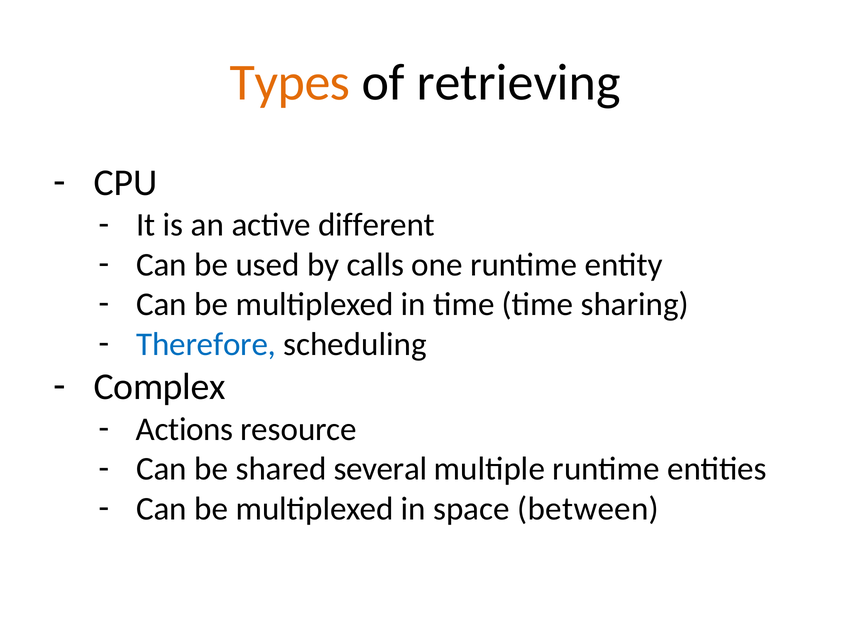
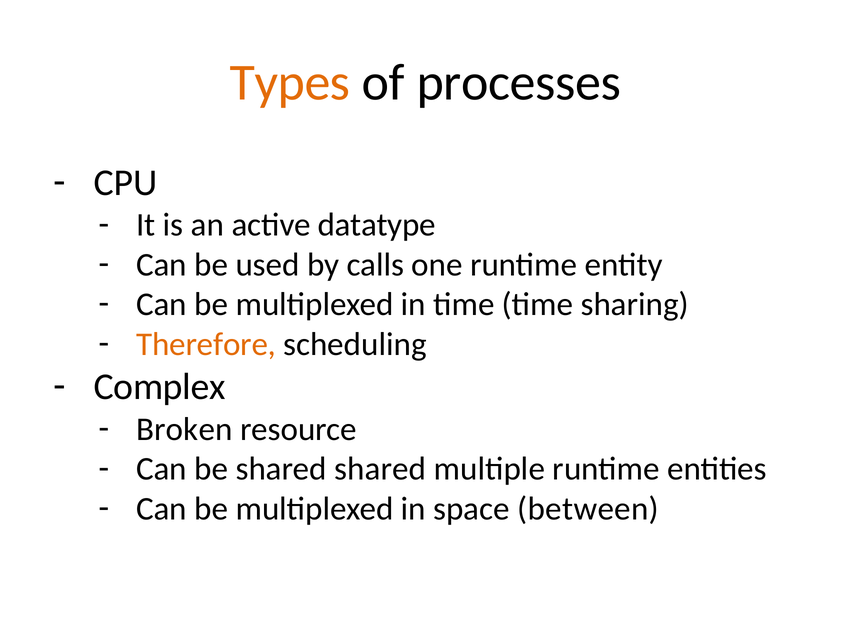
retrieving: retrieving -> processes
different: different -> datatype
Therefore colour: blue -> orange
Actions: Actions -> Broken
shared several: several -> shared
